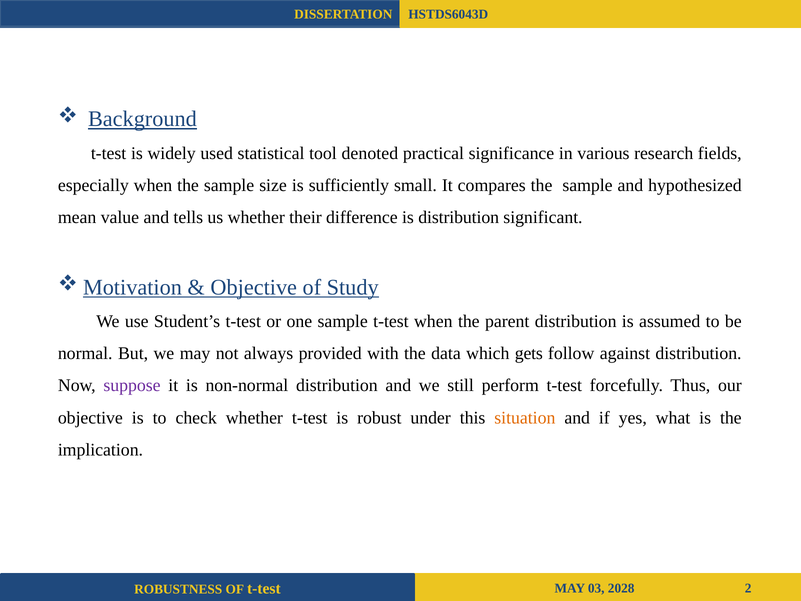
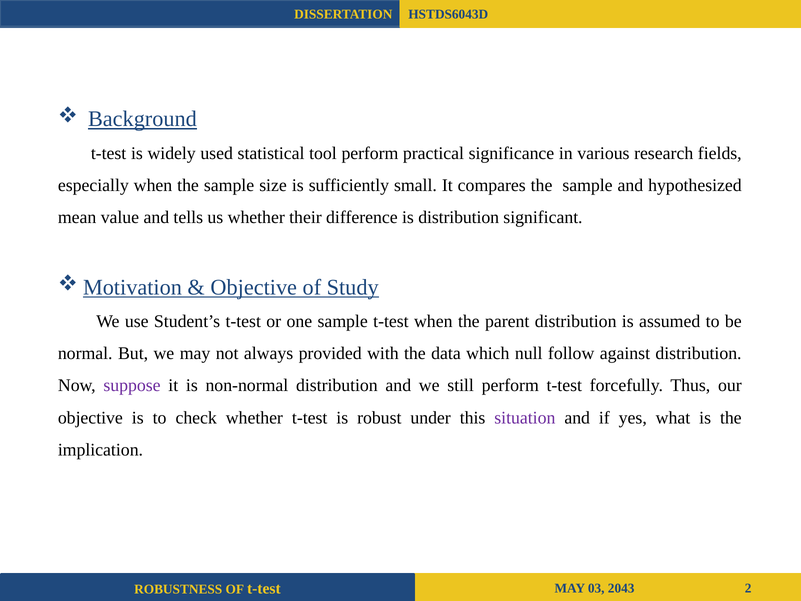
tool denoted: denoted -> perform
gets: gets -> null
situation colour: orange -> purple
2028: 2028 -> 2043
